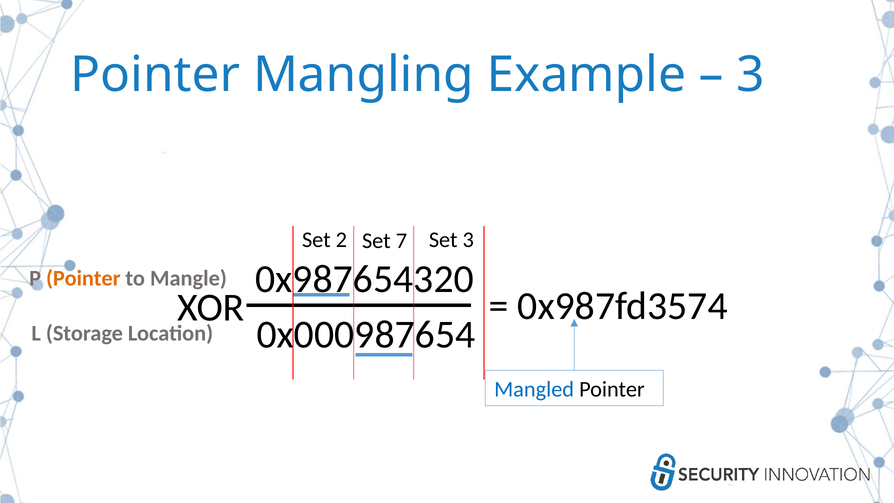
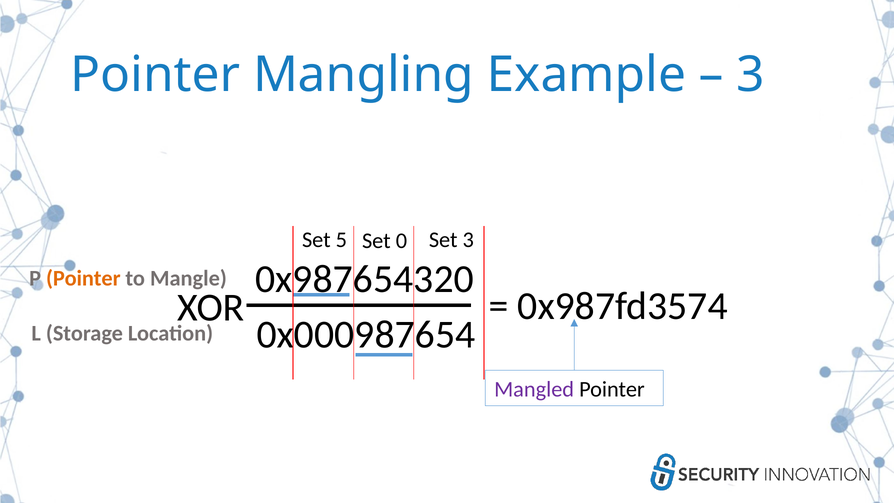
2: 2 -> 5
7: 7 -> 0
Mangled colour: blue -> purple
